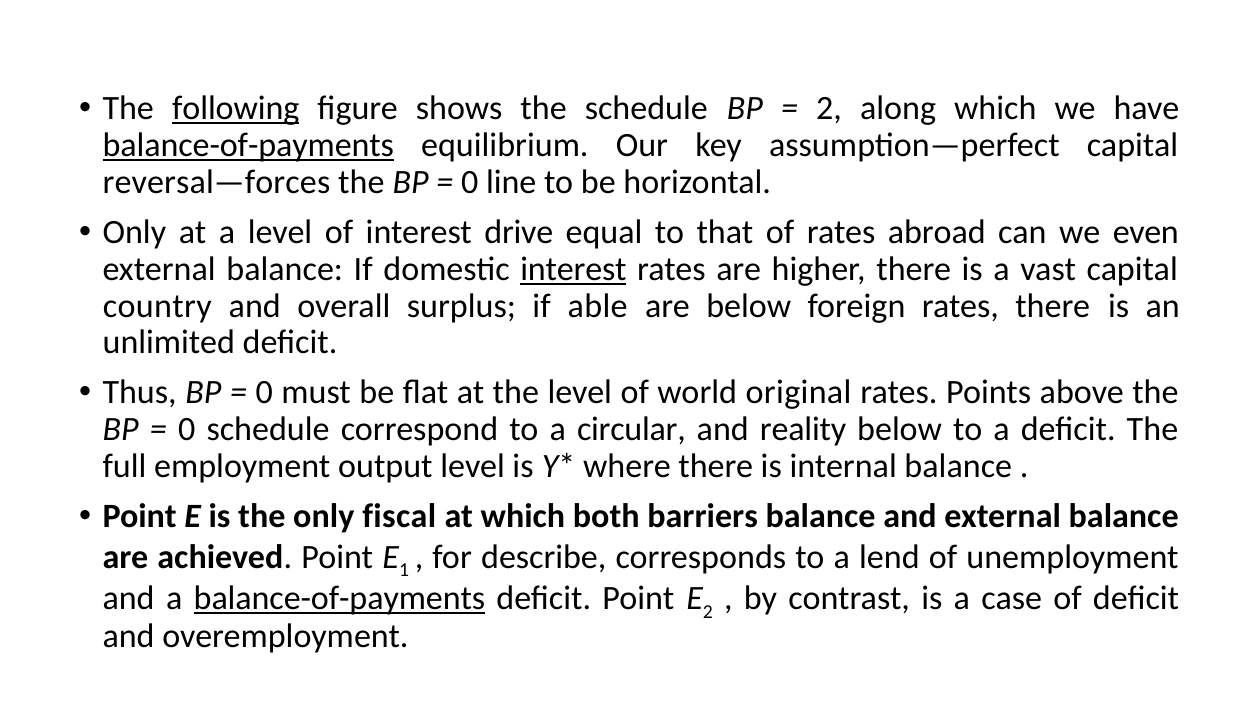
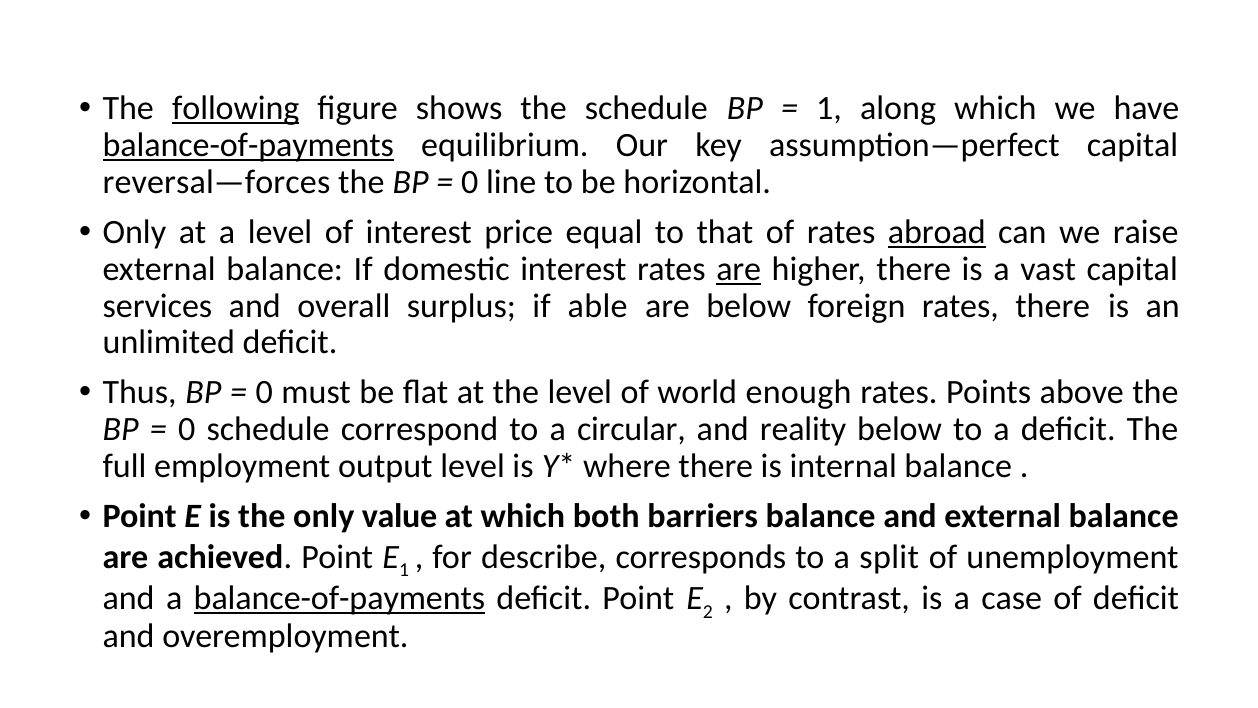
2 at (829, 109): 2 -> 1
drive: drive -> price
abroad underline: none -> present
even: even -> raise
interest at (573, 269) underline: present -> none
are at (739, 269) underline: none -> present
country: country -> services
original: original -> enough
fiscal: fiscal -> value
lend: lend -> split
